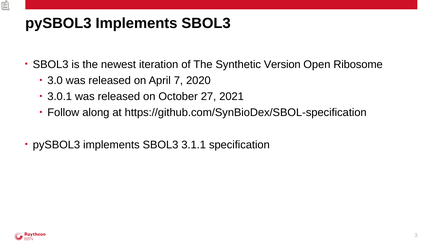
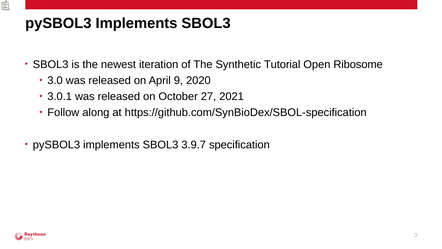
Version: Version -> Tutorial
7: 7 -> 9
3.1.1: 3.1.1 -> 3.9.7
